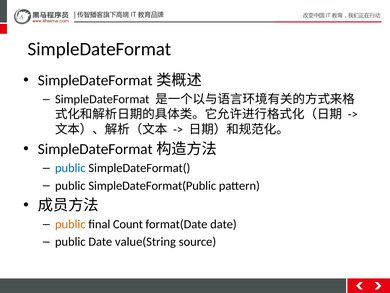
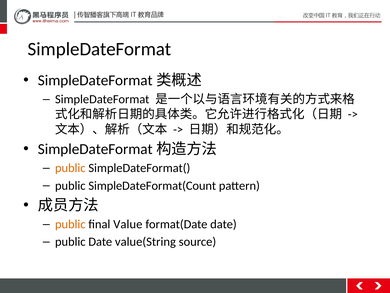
public at (70, 168) colour: blue -> orange
SimpleDateFormat(Public: SimpleDateFormat(Public -> SimpleDateFormat(Count
Count: Count -> Value
